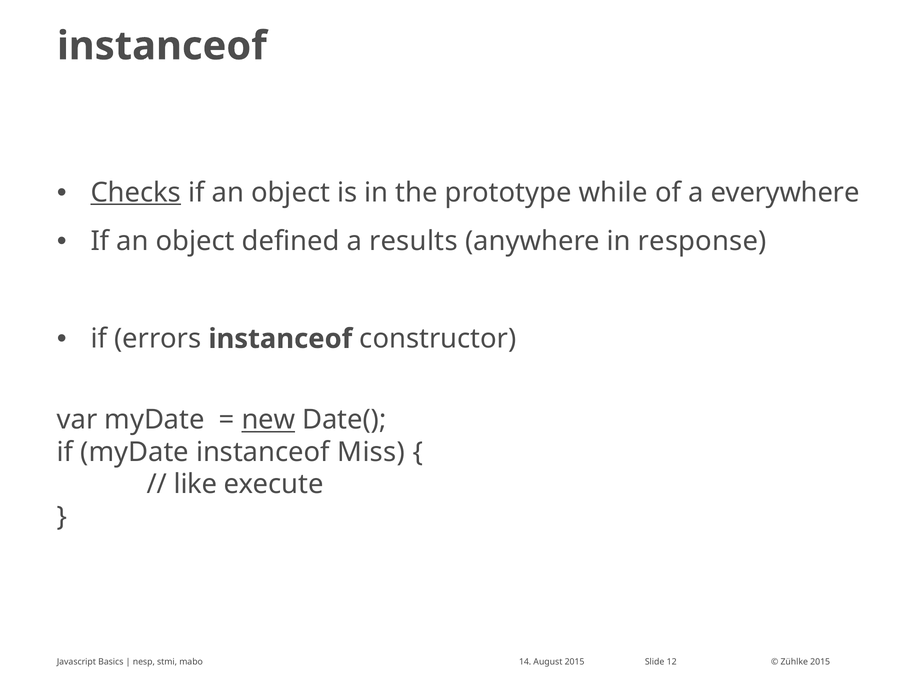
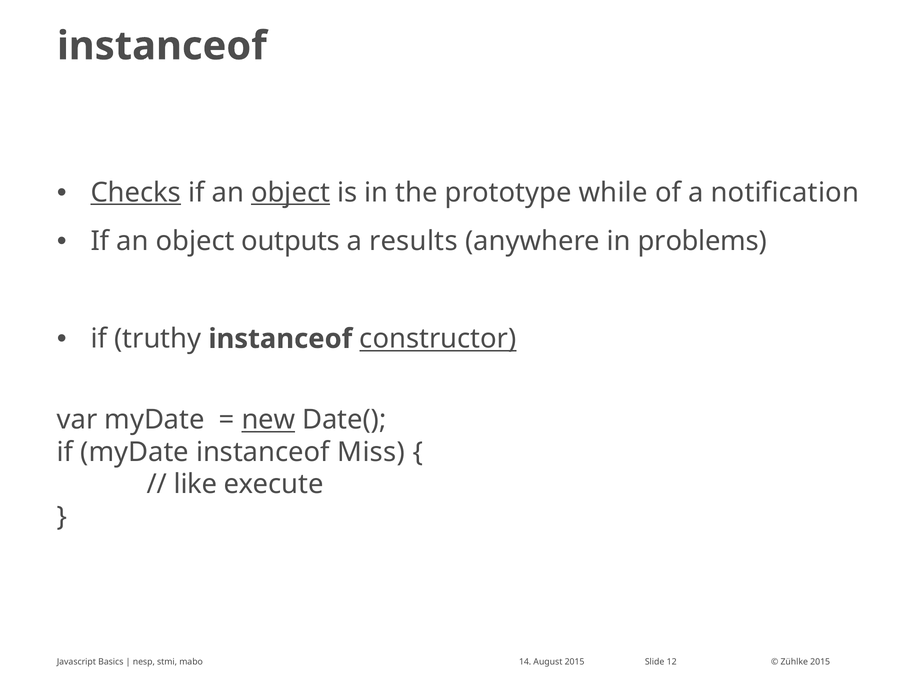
object at (291, 192) underline: none -> present
everywhere: everywhere -> notification
defined: defined -> outputs
response: response -> problems
errors: errors -> truthy
constructor underline: none -> present
